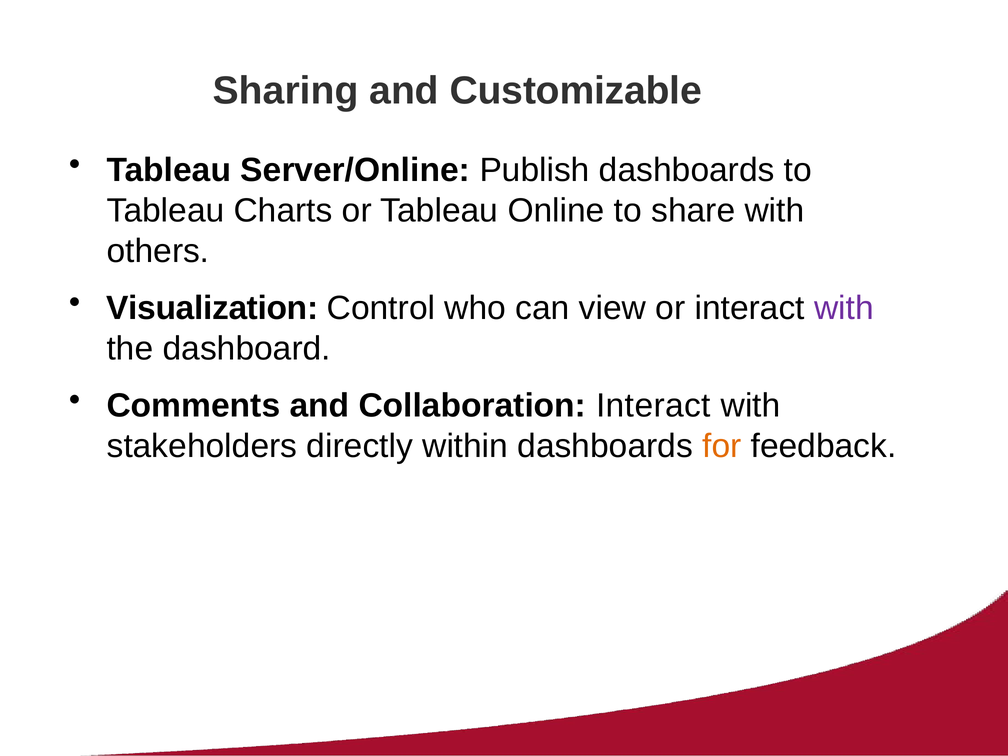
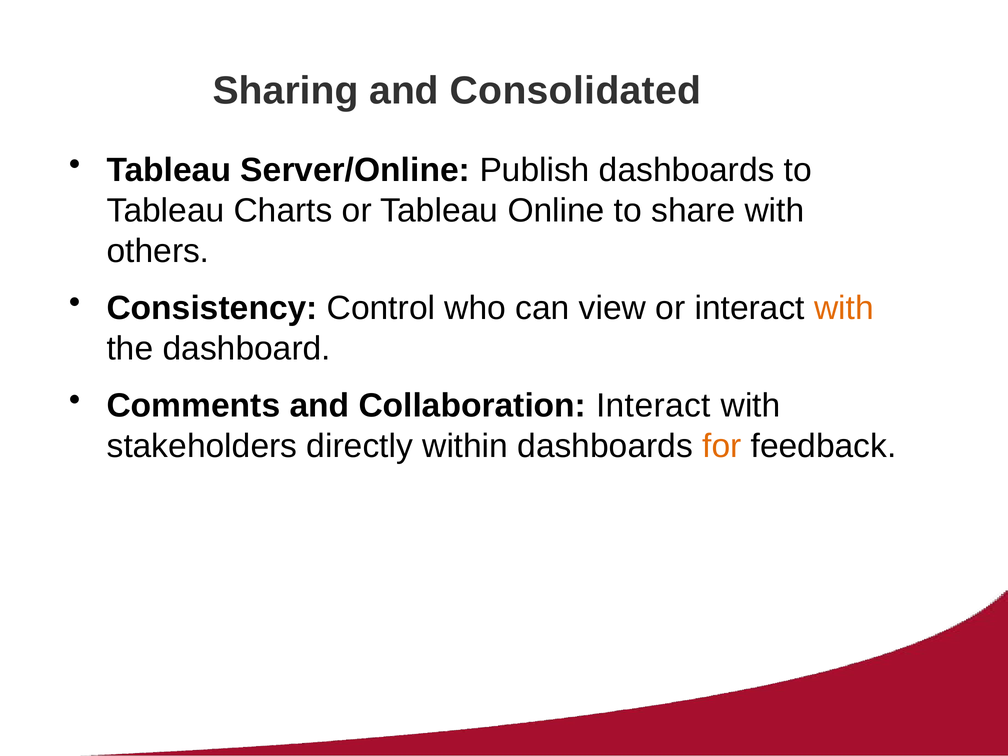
Customizable: Customizable -> Consolidated
Visualization: Visualization -> Consistency
with at (844, 308) colour: purple -> orange
